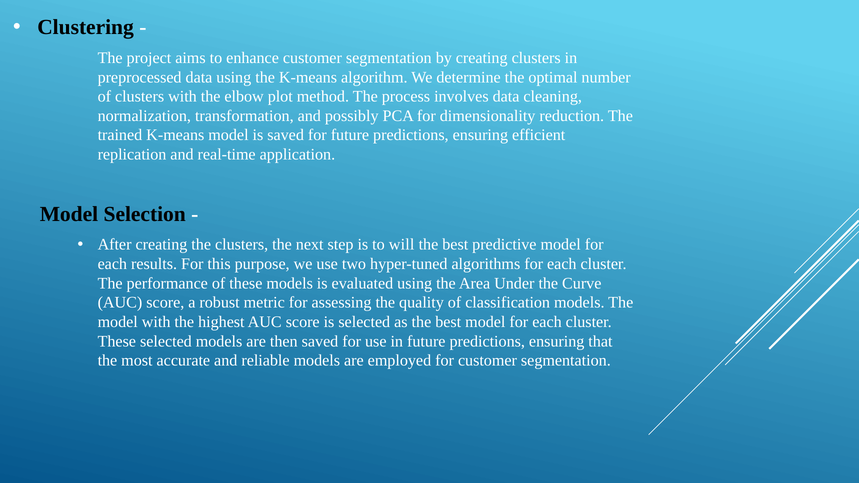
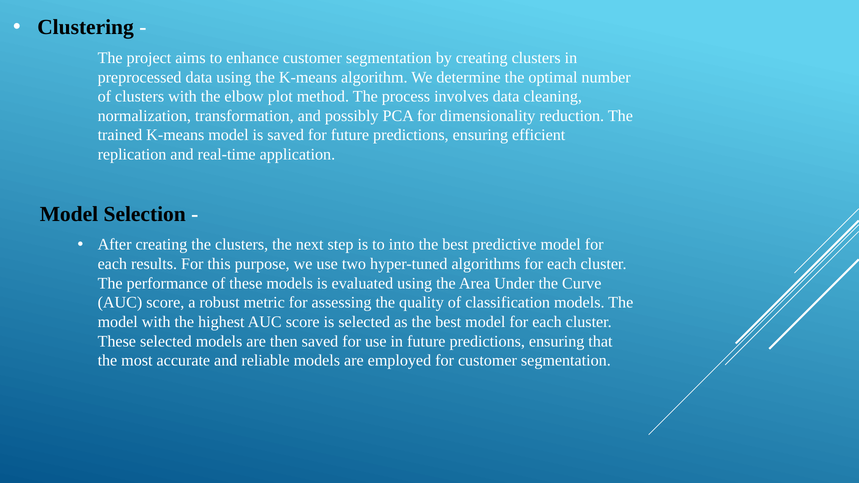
will: will -> into
